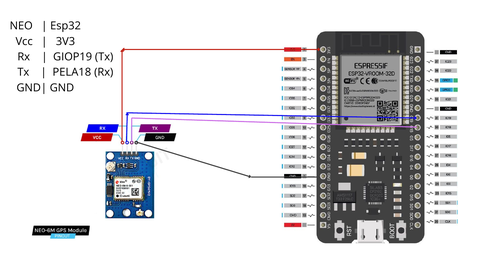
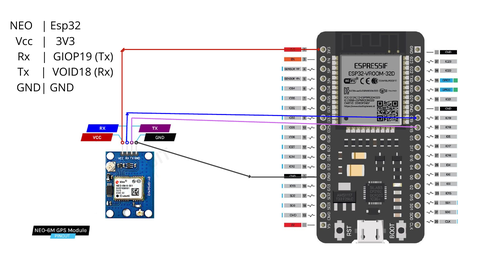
PELA18: PELA18 -> VOID18
